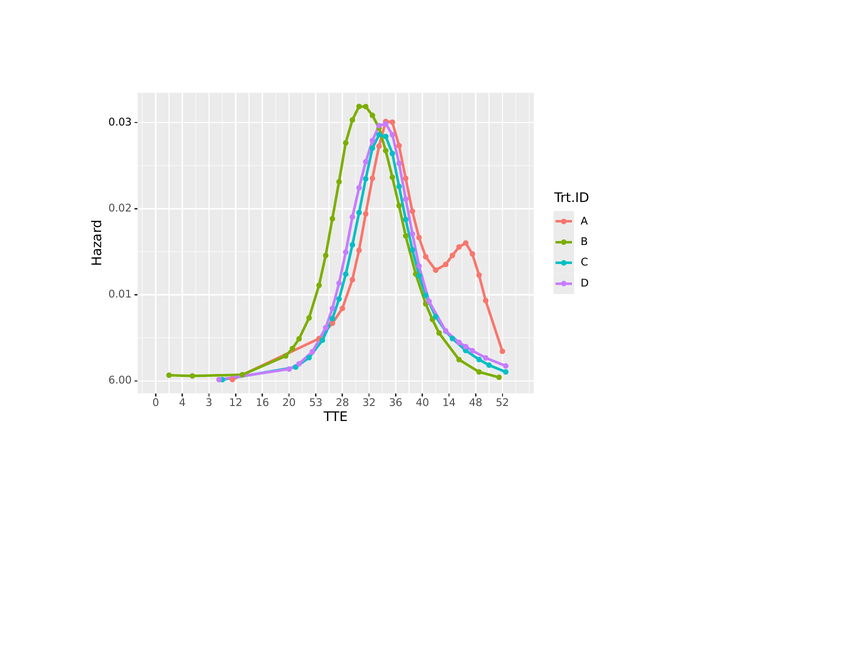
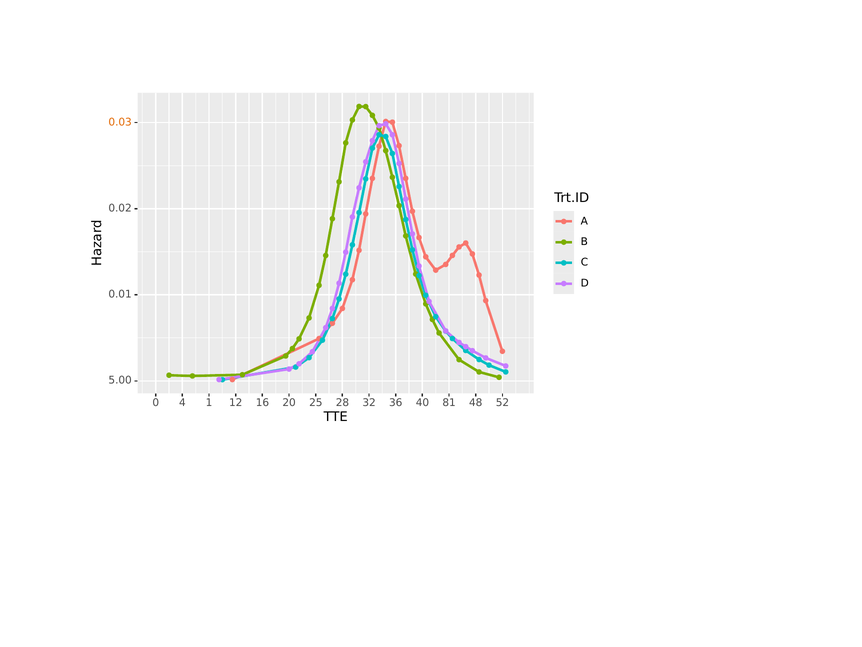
0.03 colour: black -> orange
6.00: 6.00 -> 5.00
3: 3 -> 1
53: 53 -> 25
14: 14 -> 81
